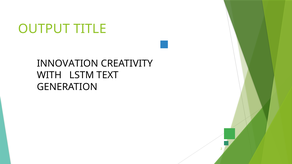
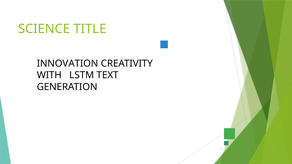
OUTPUT: OUTPUT -> SCIENCE
